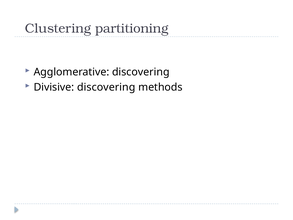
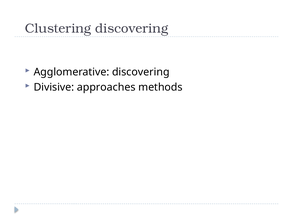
Clustering partitioning: partitioning -> discovering
Divisive discovering: discovering -> approaches
